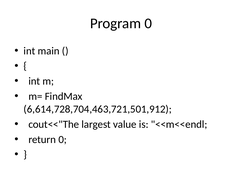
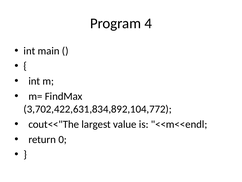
Program 0: 0 -> 4
6,614,728,704,463,721,501,912: 6,614,728,704,463,721,501,912 -> 3,702,422,631,834,892,104,772
